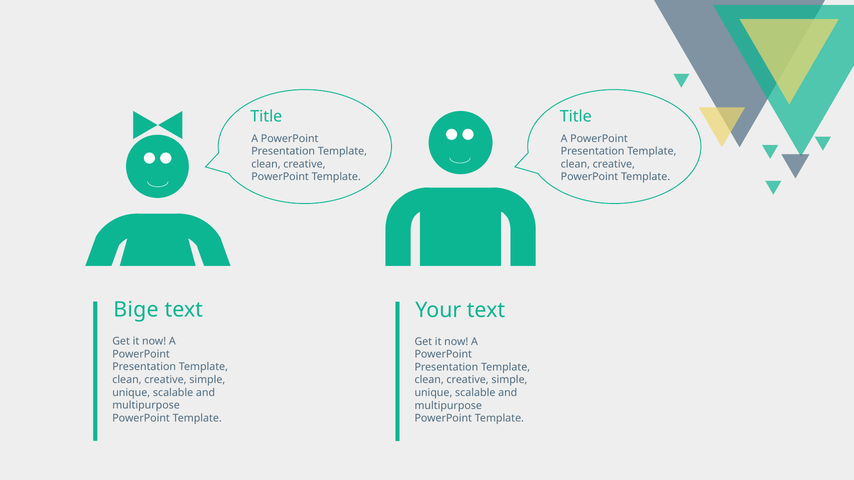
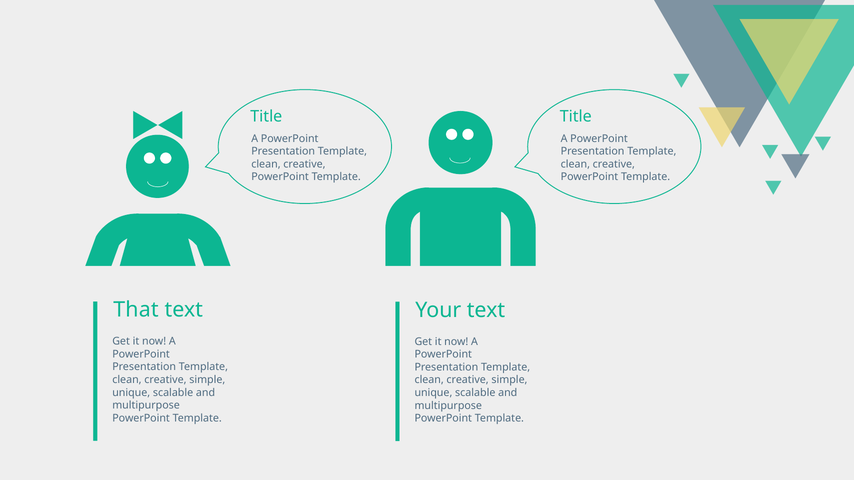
Bige: Bige -> That
